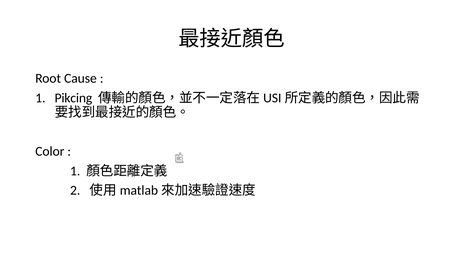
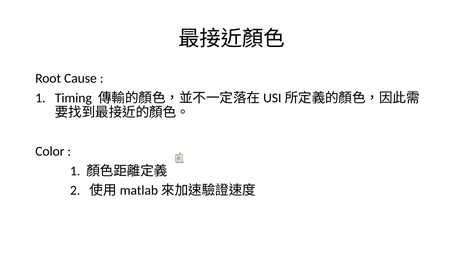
Pikcing: Pikcing -> Timing
